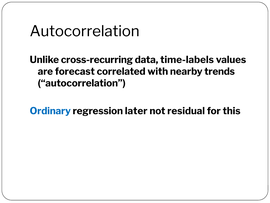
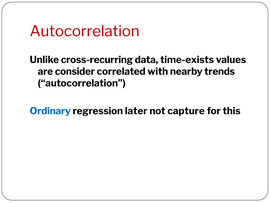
Autocorrelation at (85, 31) colour: black -> red
time-labels: time-labels -> time-exists
forecast: forecast -> consider
residual: residual -> capture
